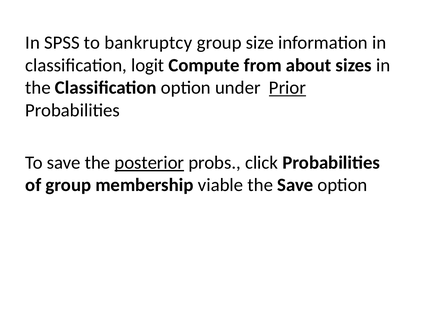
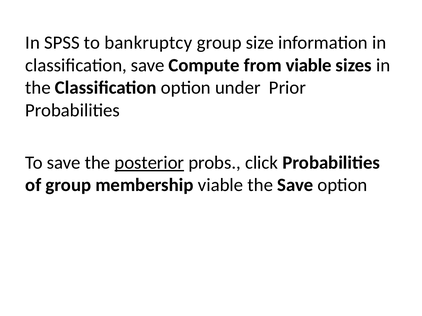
classification logit: logit -> save
from about: about -> viable
Prior underline: present -> none
